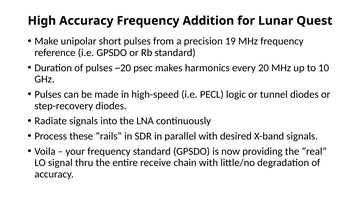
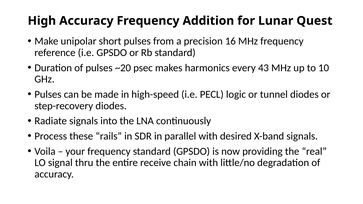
19: 19 -> 16
20: 20 -> 43
